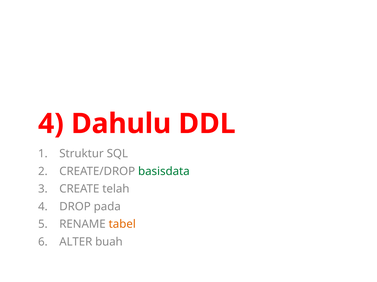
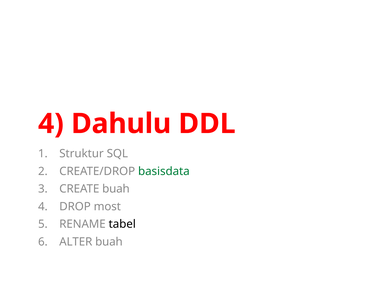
CREATE telah: telah -> buah
pada: pada -> most
tabel colour: orange -> black
